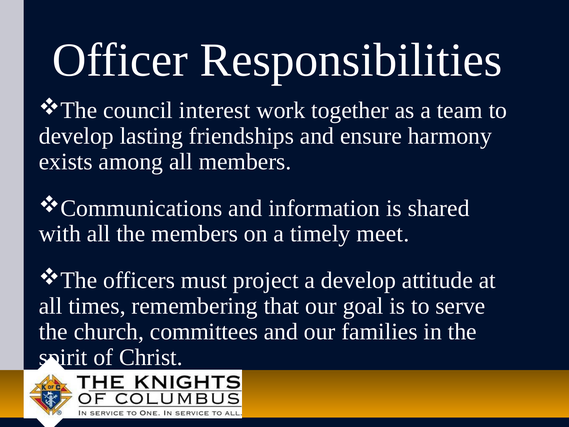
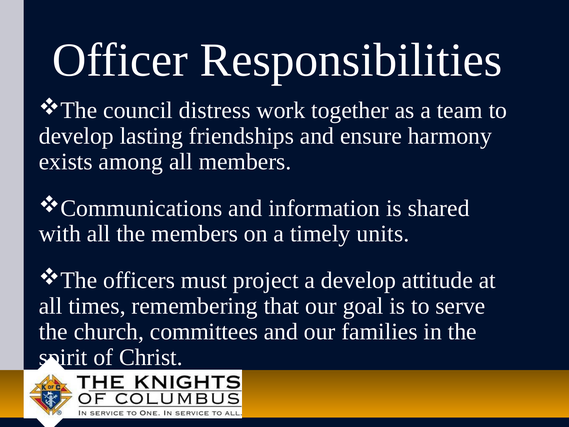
interest: interest -> distress
meet: meet -> units
